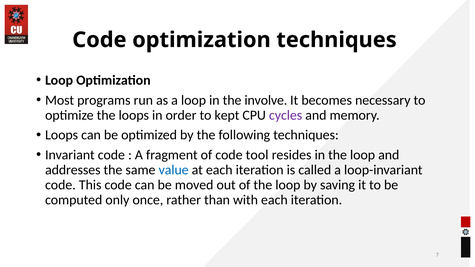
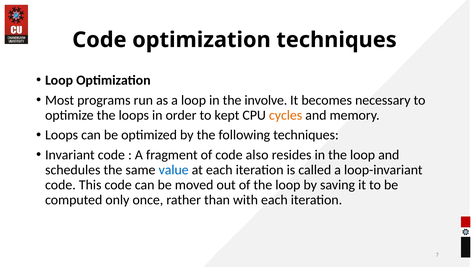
cycles colour: purple -> orange
tool: tool -> also
addresses: addresses -> schedules
